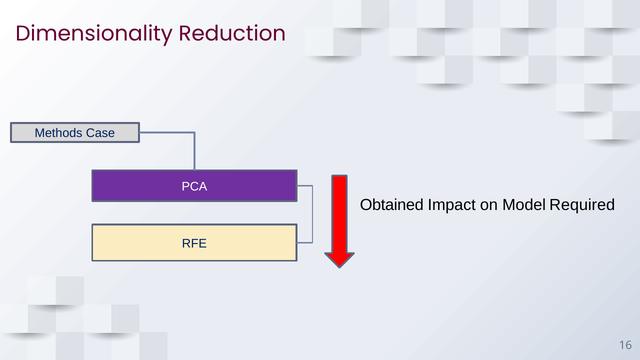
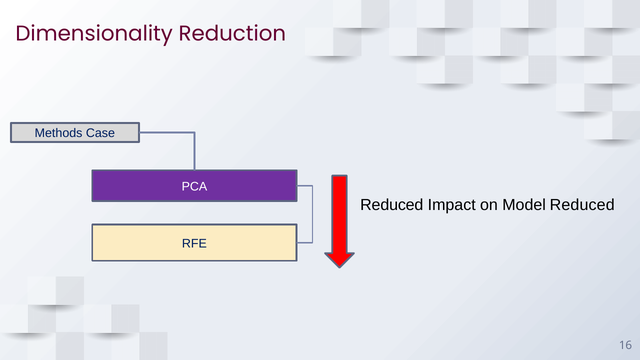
Obtained at (392, 205): Obtained -> Reduced
Model Required: Required -> Reduced
